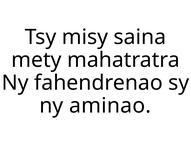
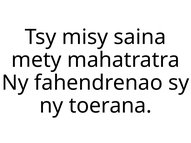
aminao: aminao -> toerana
